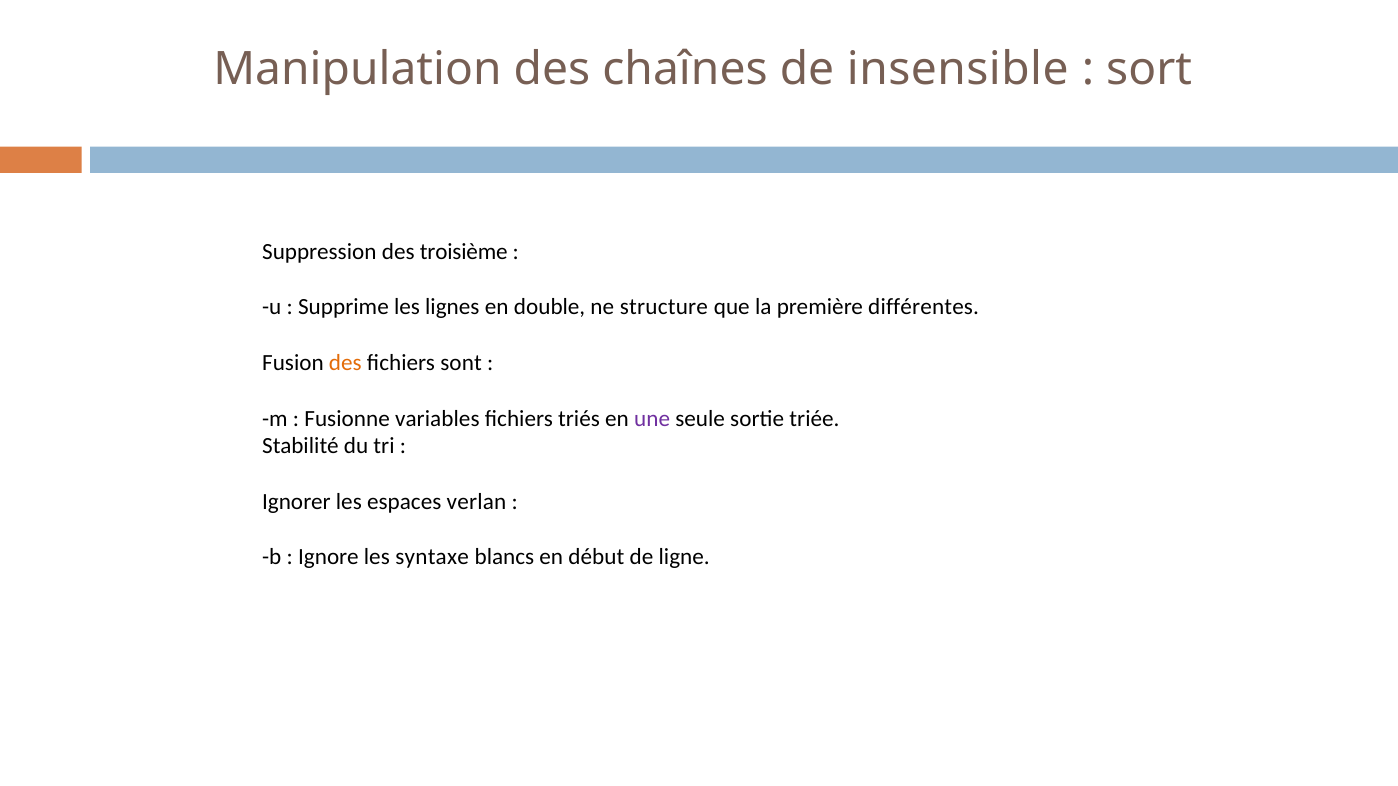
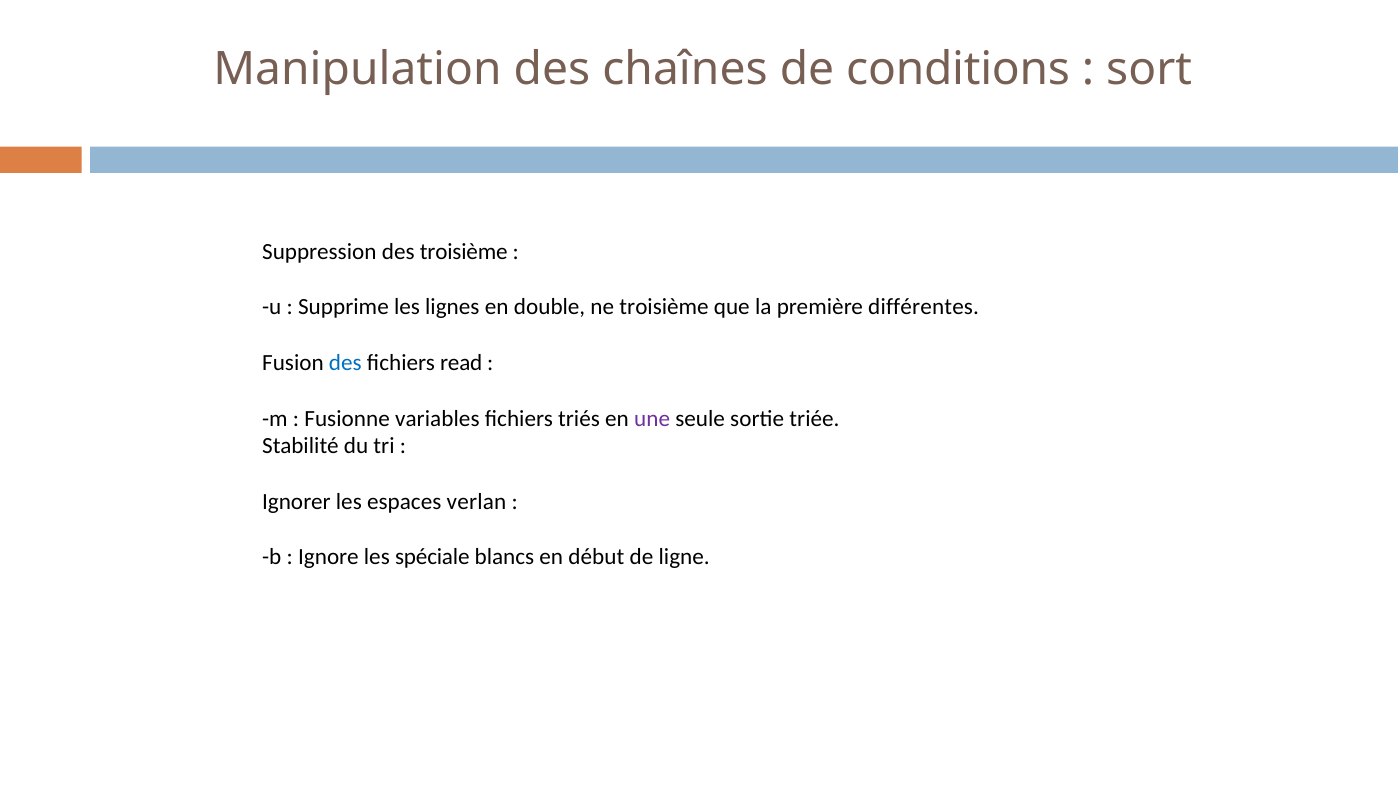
insensible: insensible -> conditions
ne structure: structure -> troisième
des at (345, 363) colour: orange -> blue
sont: sont -> read
syntaxe: syntaxe -> spéciale
